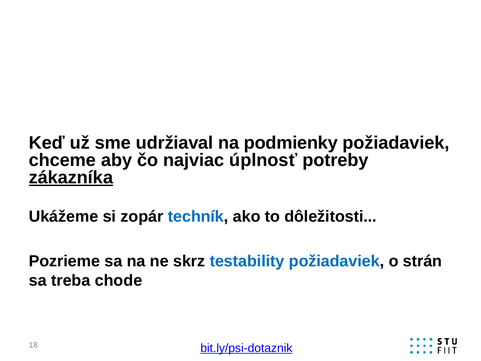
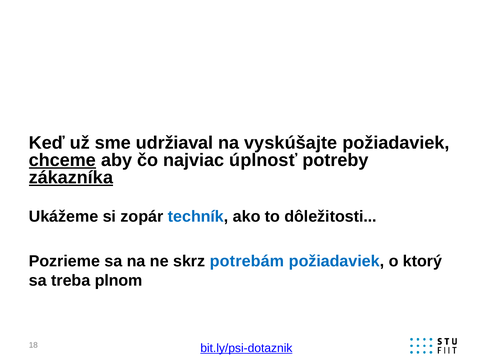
podmienky: podmienky -> vyskúšajte
chceme underline: none -> present
testability: testability -> potrebám
strán: strán -> ktorý
chode: chode -> plnom
